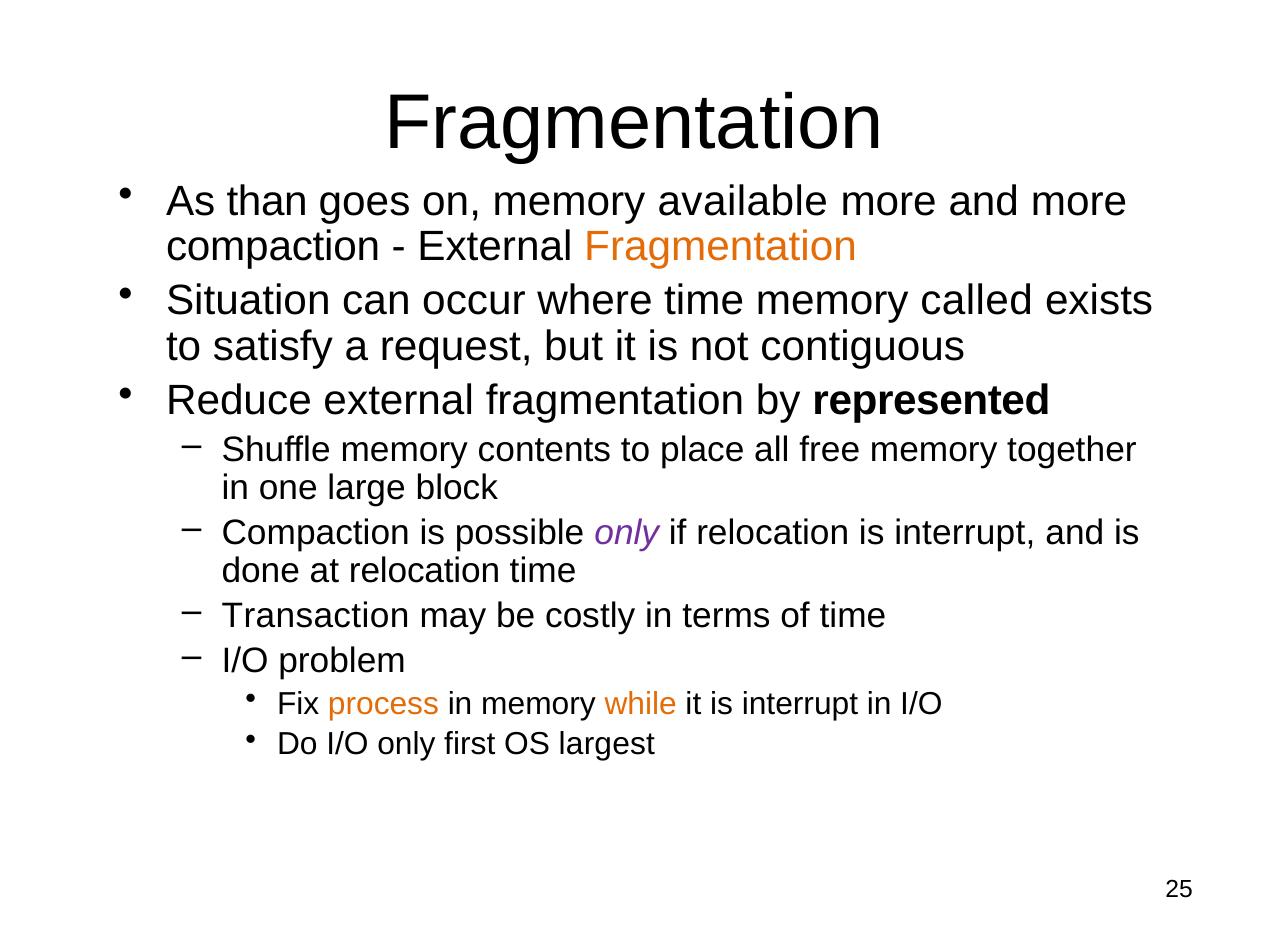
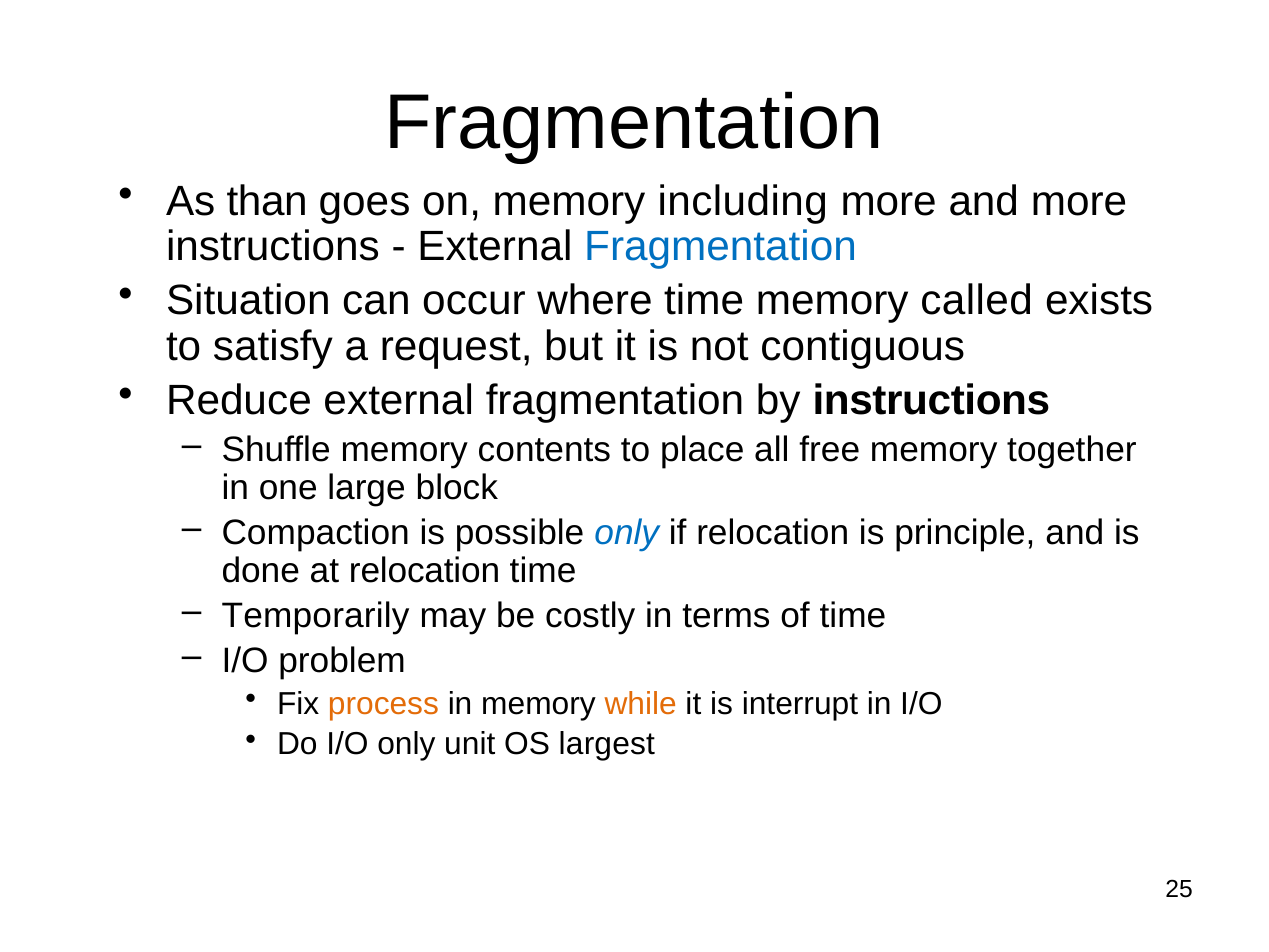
available: available -> including
compaction at (273, 247): compaction -> instructions
Fragmentation at (721, 247) colour: orange -> blue
by represented: represented -> instructions
only at (627, 533) colour: purple -> blue
relocation is interrupt: interrupt -> principle
Transaction: Transaction -> Temporarily
first: first -> unit
